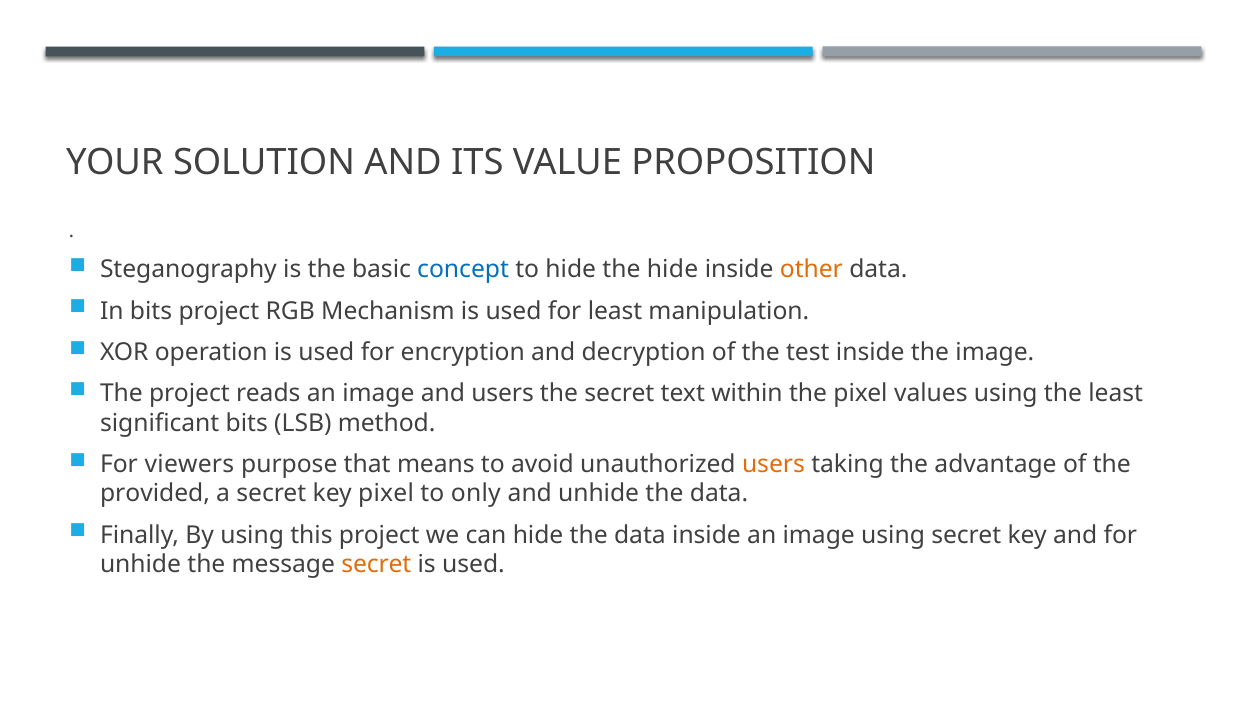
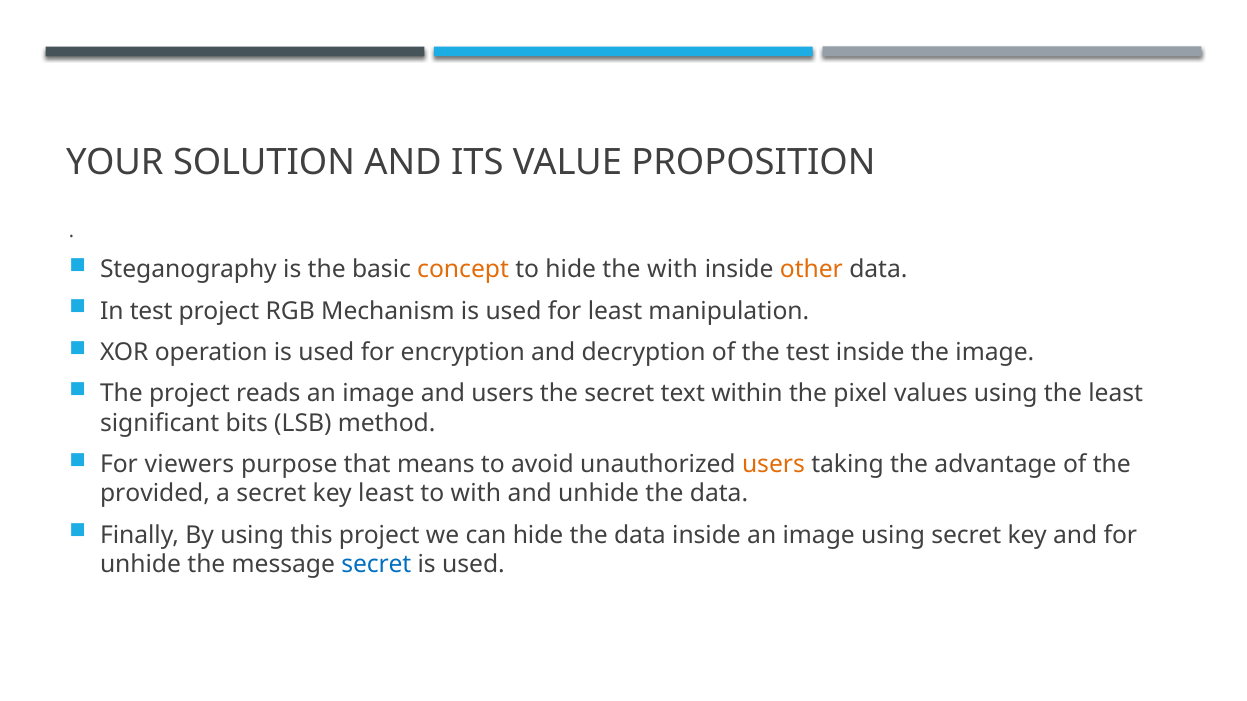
concept colour: blue -> orange
the hide: hide -> with
In bits: bits -> test
key pixel: pixel -> least
to only: only -> with
secret at (376, 565) colour: orange -> blue
